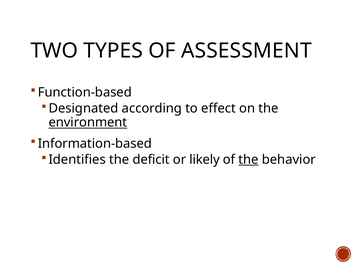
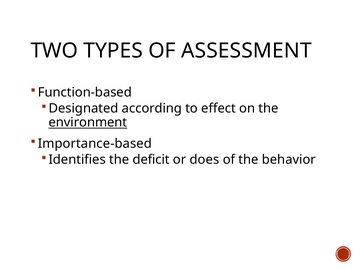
Information-based: Information-based -> Importance-based
likely: likely -> does
the at (248, 160) underline: present -> none
